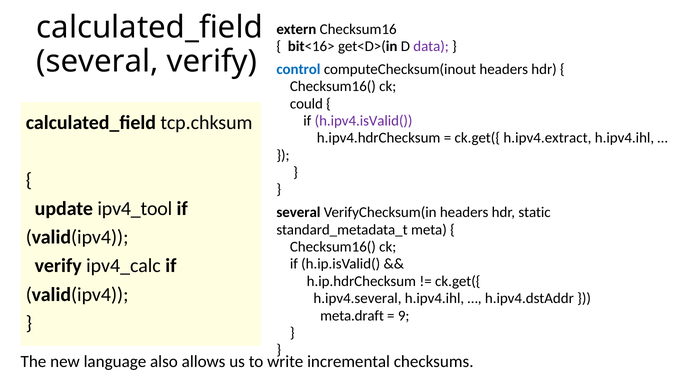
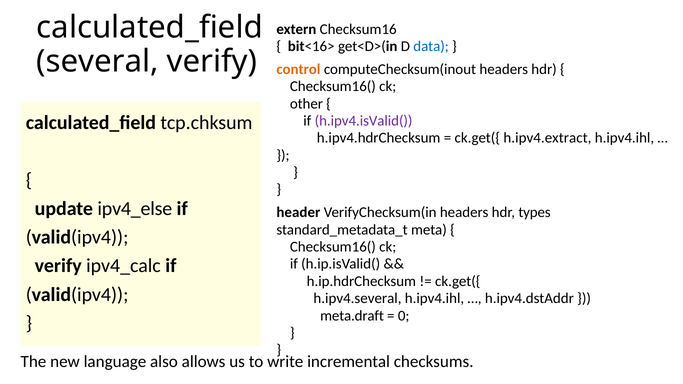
data colour: purple -> blue
control colour: blue -> orange
could: could -> other
ipv4_tool: ipv4_tool -> ipv4_else
several at (298, 213): several -> header
static: static -> types
9: 9 -> 0
